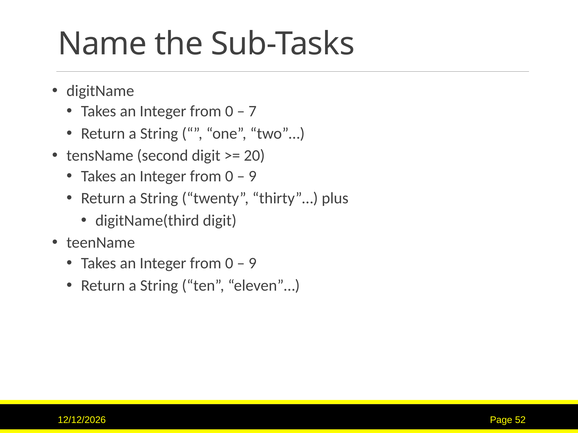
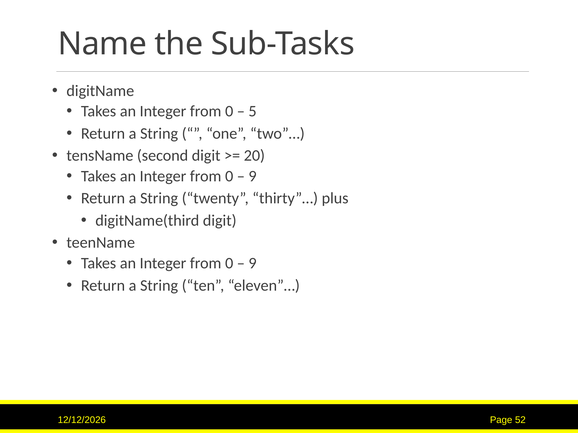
7: 7 -> 5
